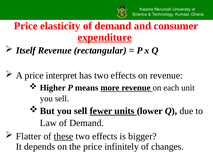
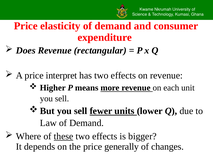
expenditure underline: present -> none
Itself: Itself -> Does
Flatter: Flatter -> Where
infinitely: infinitely -> generally
